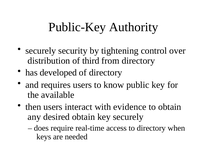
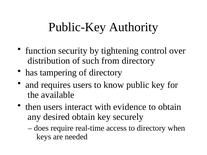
securely at (41, 51): securely -> function
third: third -> such
developed: developed -> tampering
